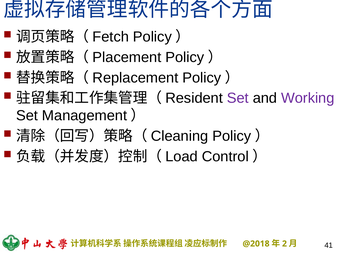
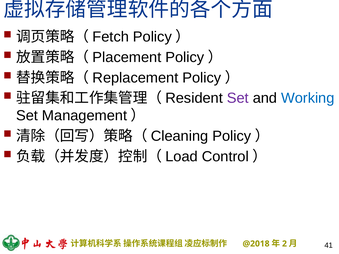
Working colour: purple -> blue
